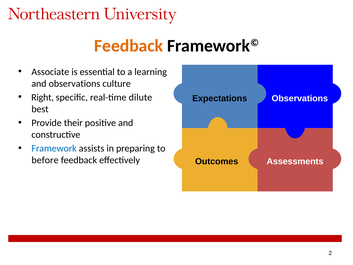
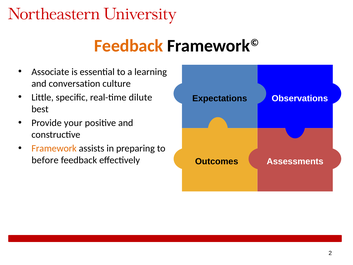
and observations: observations -> conversation
Right: Right -> Little
their: their -> your
Framework colour: blue -> orange
